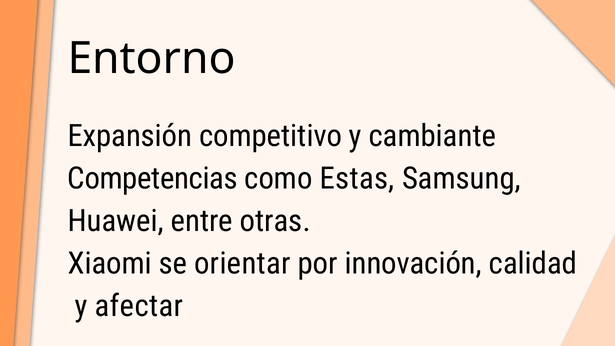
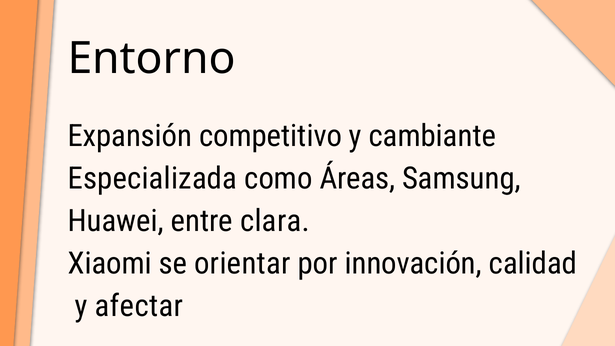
Competencias: Competencias -> Especializada
Estas: Estas -> Áreas
otras: otras -> clara
